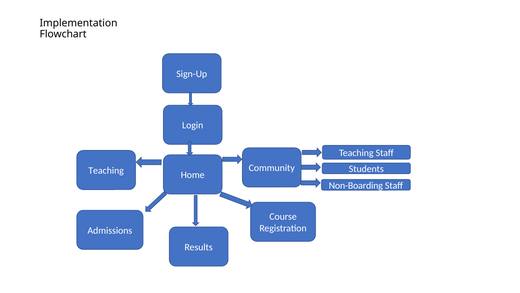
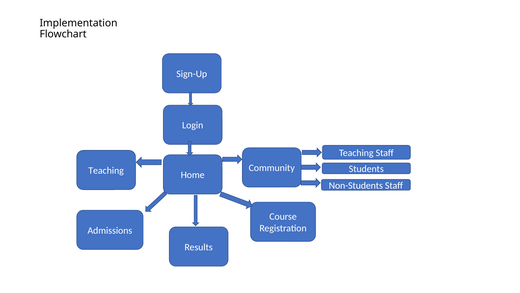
Non-Boarding: Non-Boarding -> Non-Students
